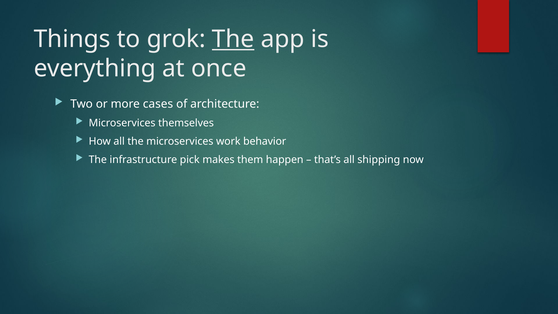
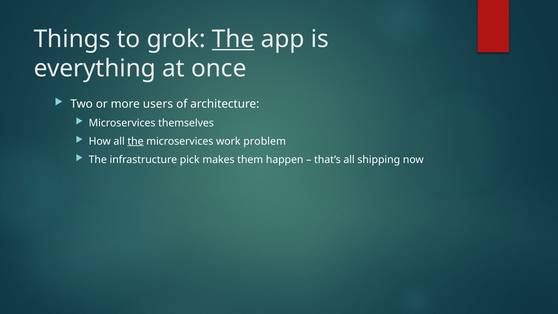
cases: cases -> users
the at (136, 141) underline: none -> present
behavior: behavior -> problem
